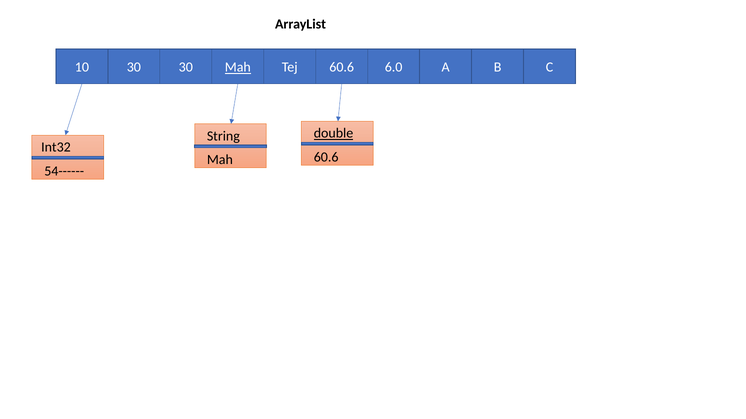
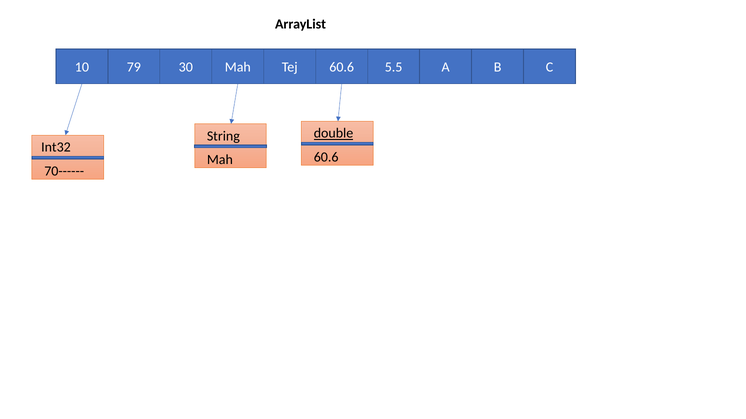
10 30: 30 -> 79
Mah at (238, 67) underline: present -> none
6.0: 6.0 -> 5.5
54------: 54------ -> 70------
